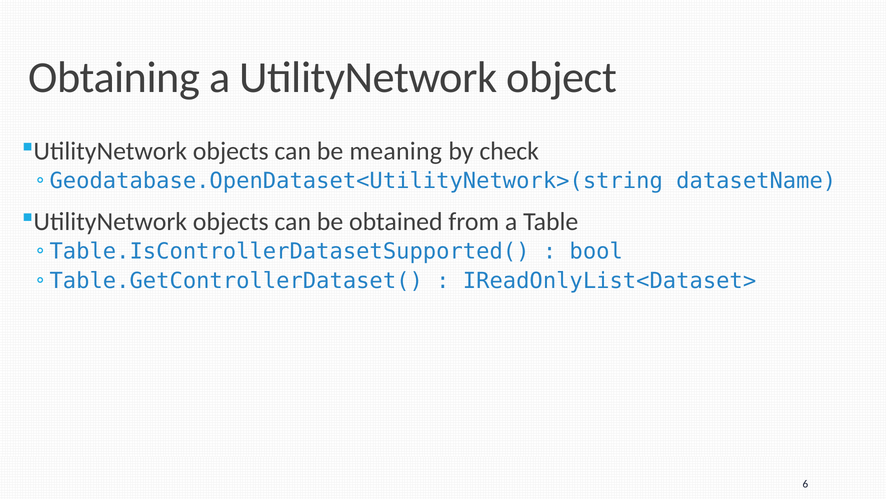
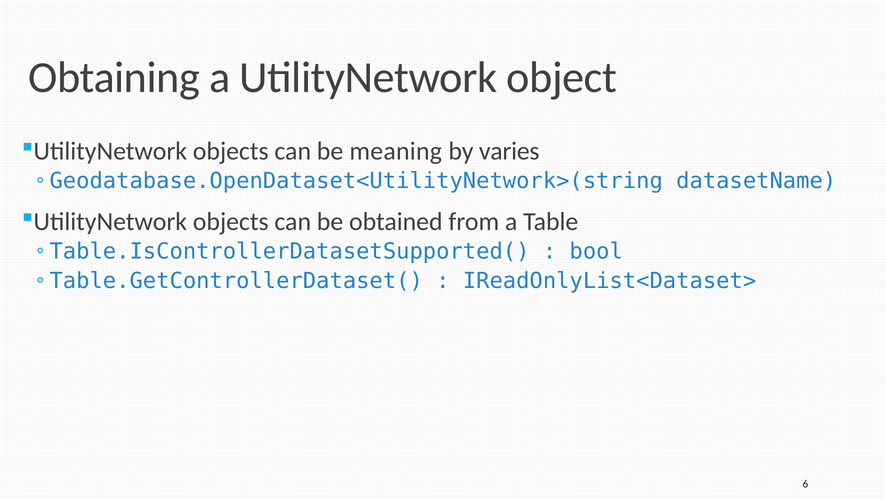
check: check -> varies
